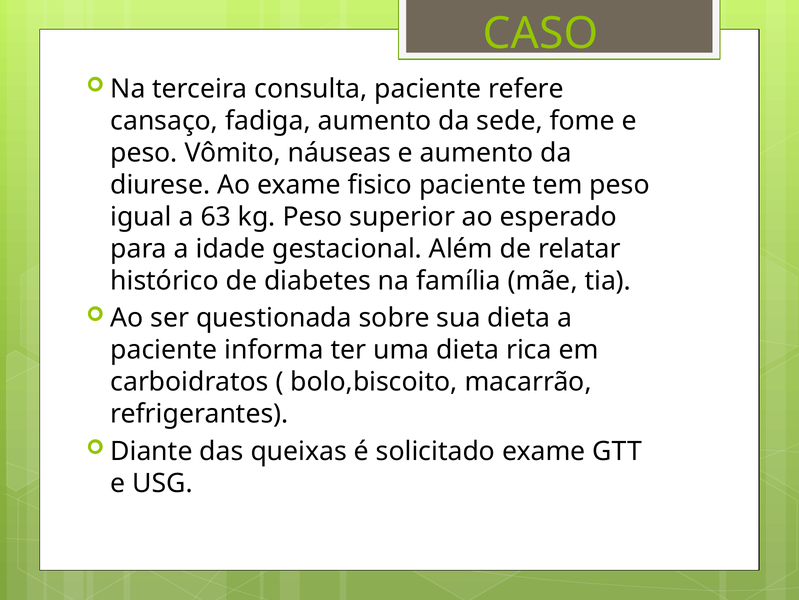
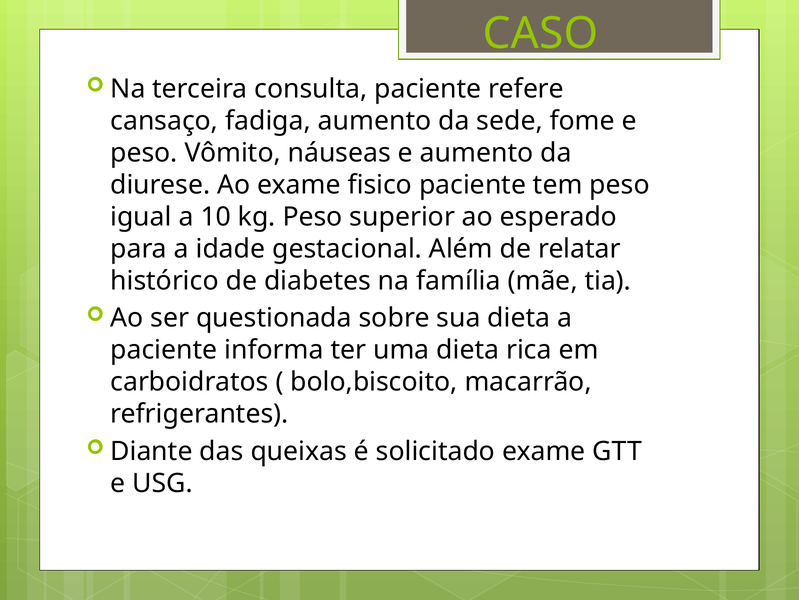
63: 63 -> 10
